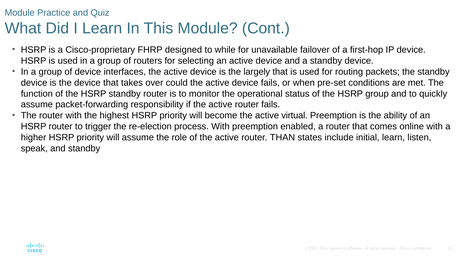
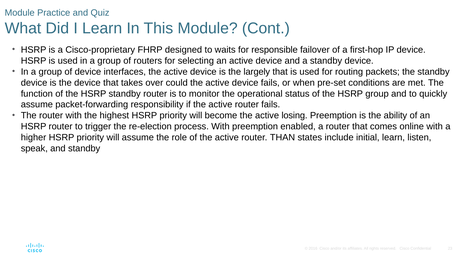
while: while -> waits
unavailable: unavailable -> responsible
virtual: virtual -> losing
